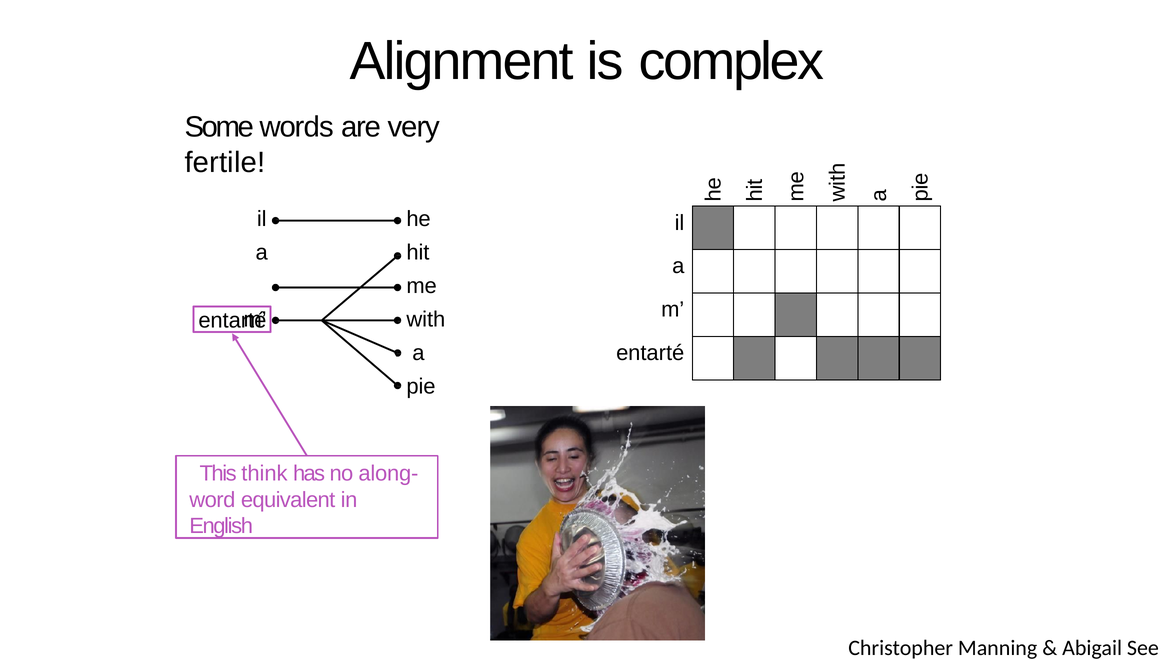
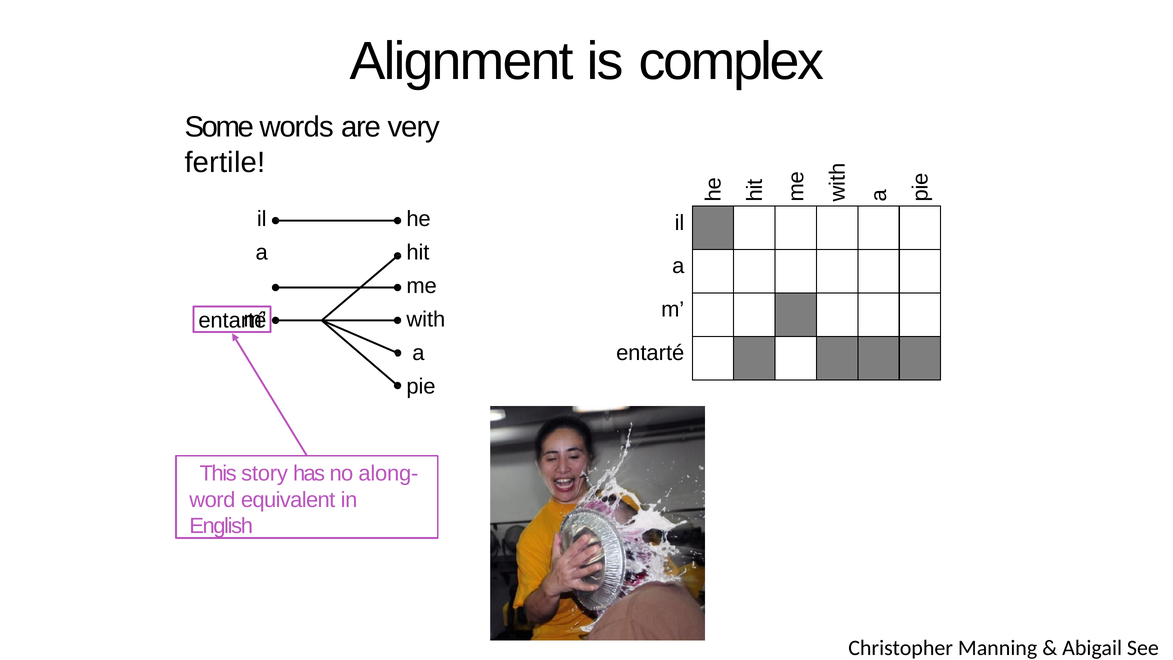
think: think -> story
